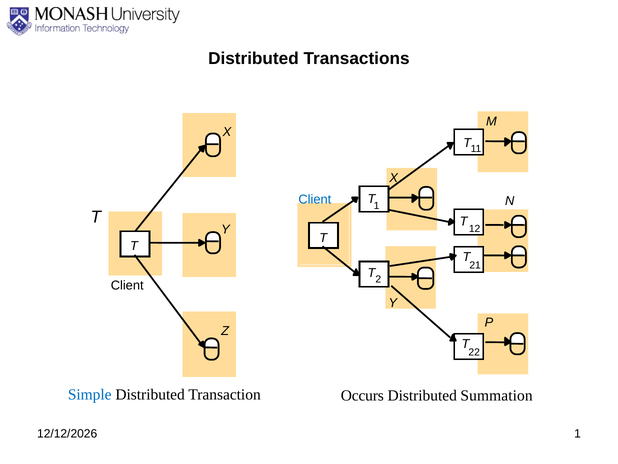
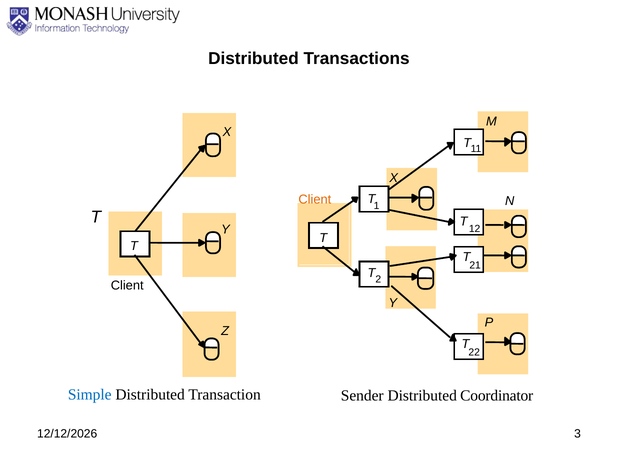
Client at (315, 199) colour: blue -> orange
Occurs: Occurs -> Sender
Summation: Summation -> Coordinator
1 at (578, 433): 1 -> 3
